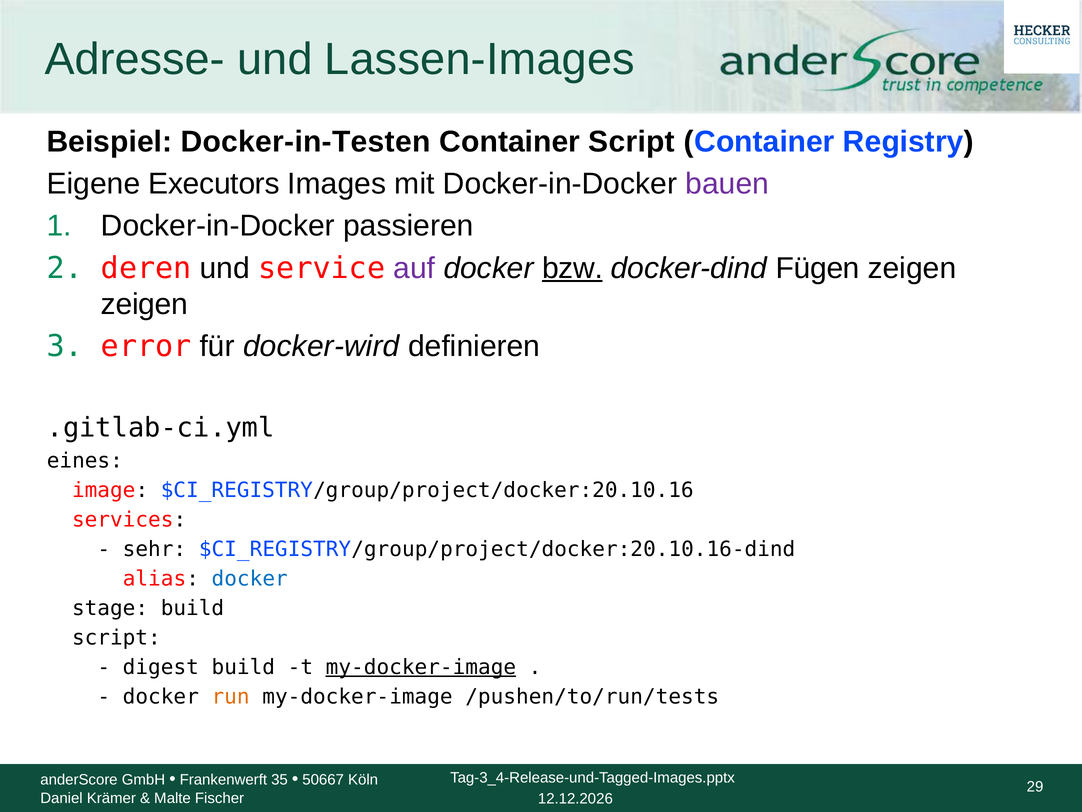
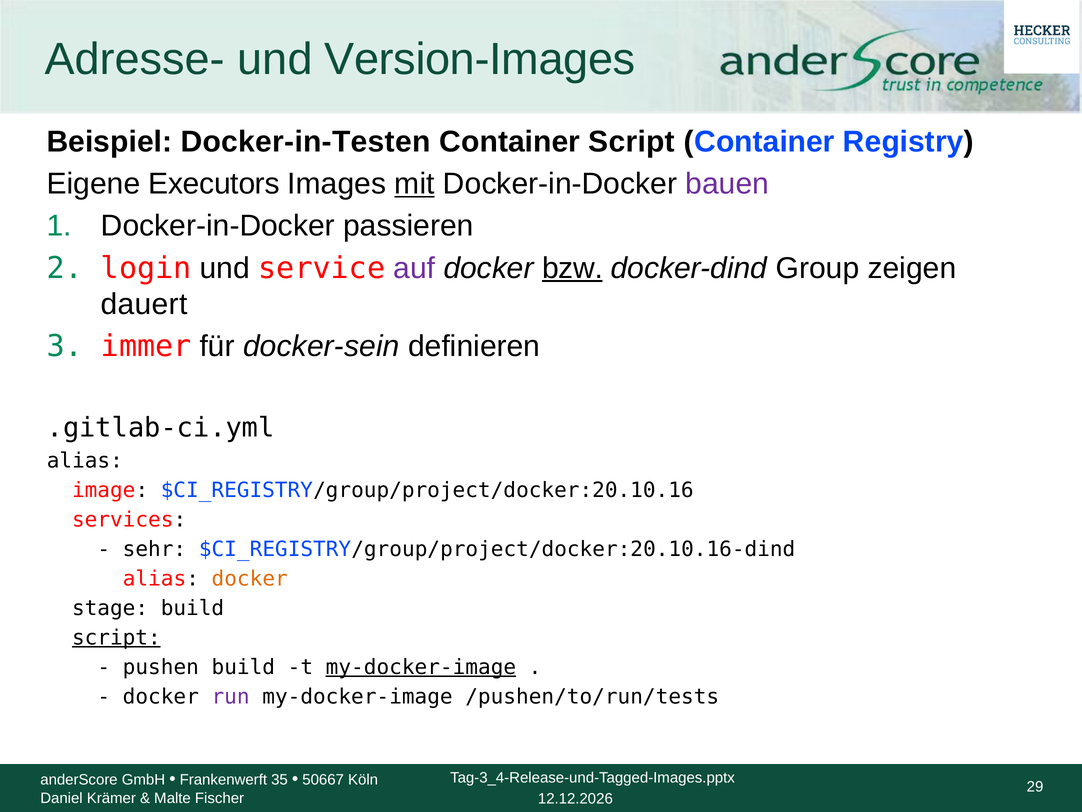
Lassen-Images: Lassen-Images -> Version-Images
mit underline: none -> present
deren: deren -> login
Fügen: Fügen -> Group
zeigen at (144, 304): zeigen -> dauert
error: error -> immer
docker-wird: docker-wird -> docker-sein
eines at (85, 460): eines -> alias
docker at (250, 578) colour: blue -> orange
script at (116, 637) underline: none -> present
digest: digest -> pushen
run colour: orange -> purple
